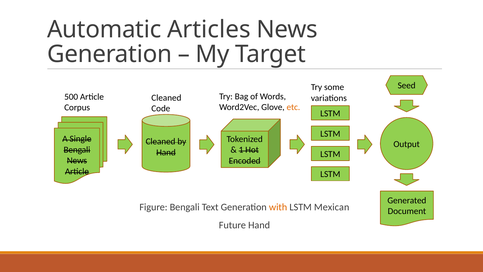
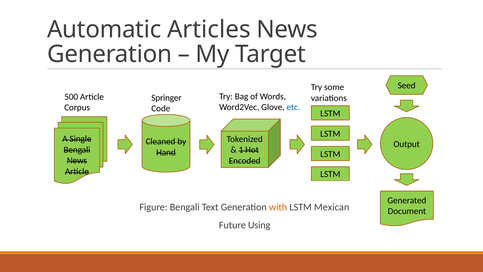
Cleaned at (166, 98): Cleaned -> Springer
etc colour: orange -> blue
Future Hand: Hand -> Using
